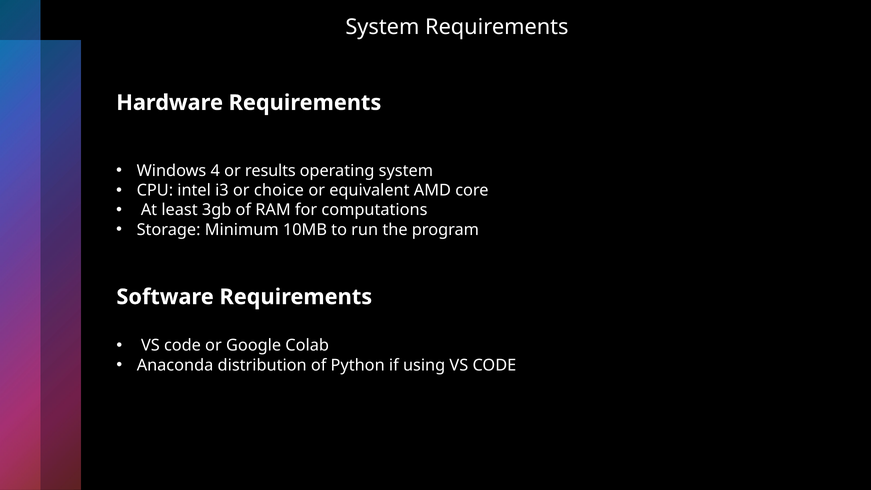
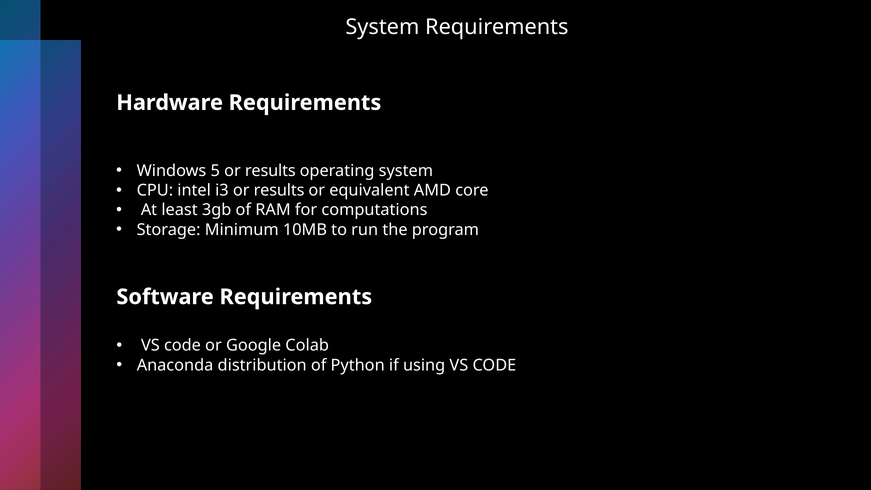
4: 4 -> 5
i3 or choice: choice -> results
